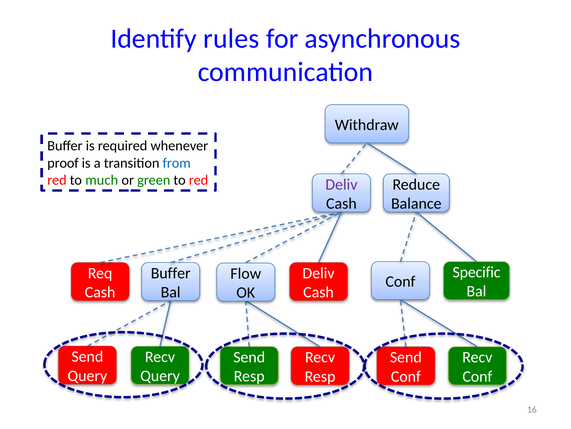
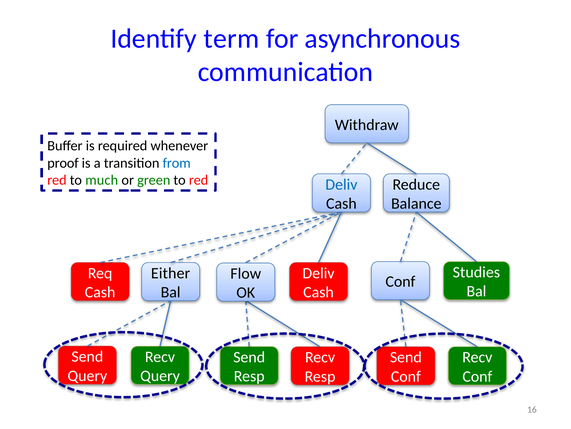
rules: rules -> term
Deliv at (341, 184) colour: purple -> blue
Specific: Specific -> Studies
Buffer at (171, 273): Buffer -> Either
